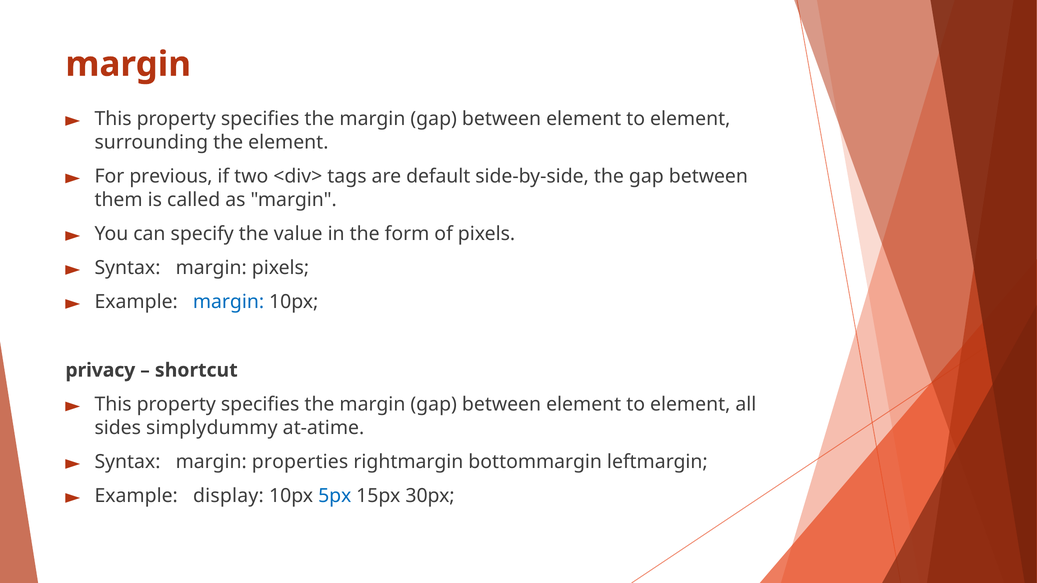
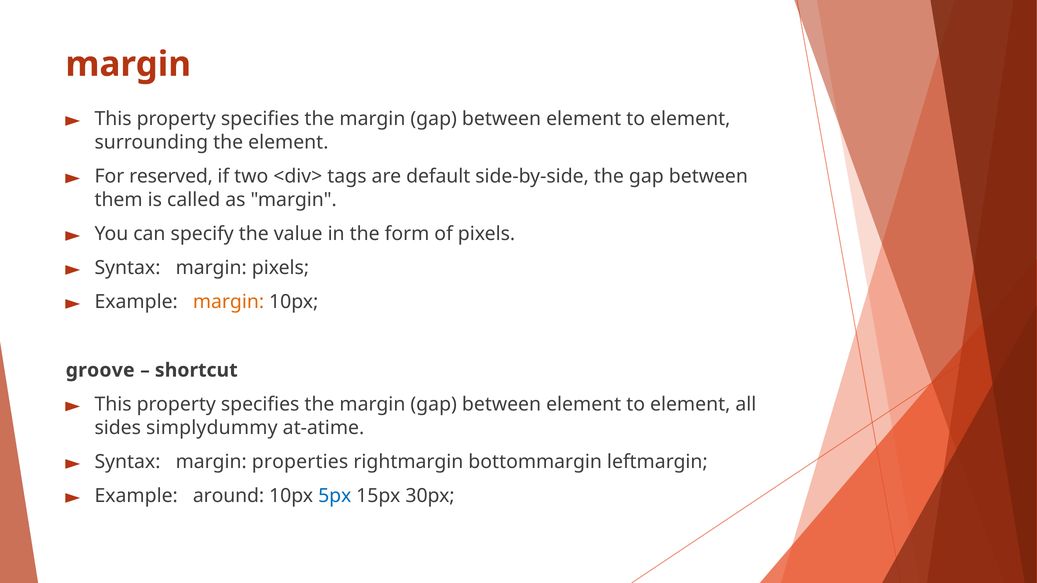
previous: previous -> reserved
margin at (229, 302) colour: blue -> orange
privacy: privacy -> groove
display: display -> around
